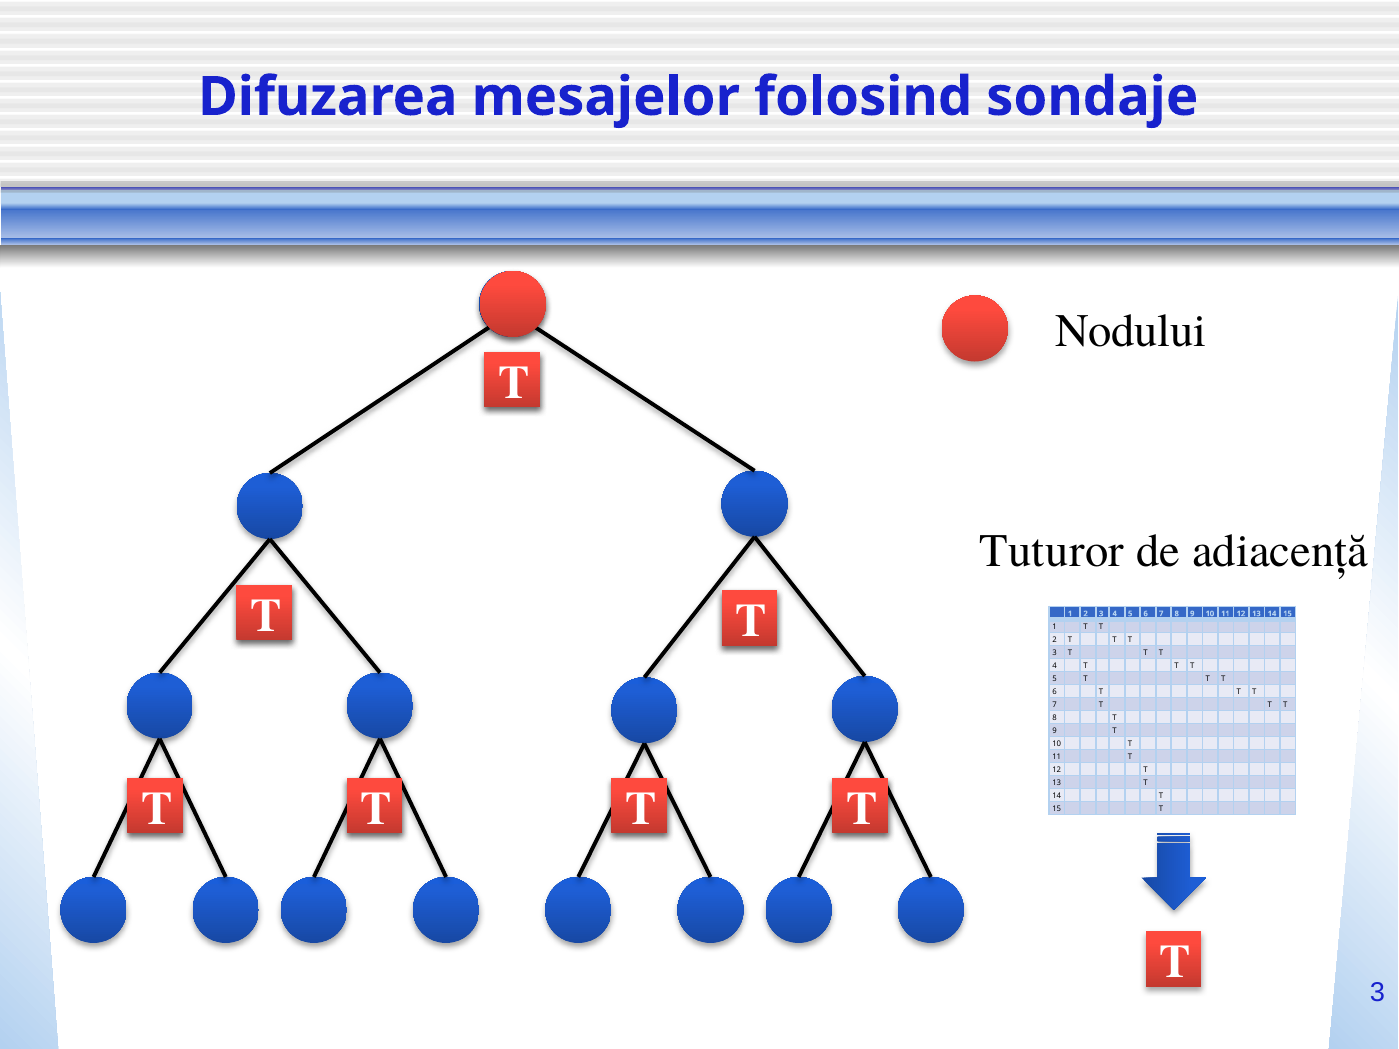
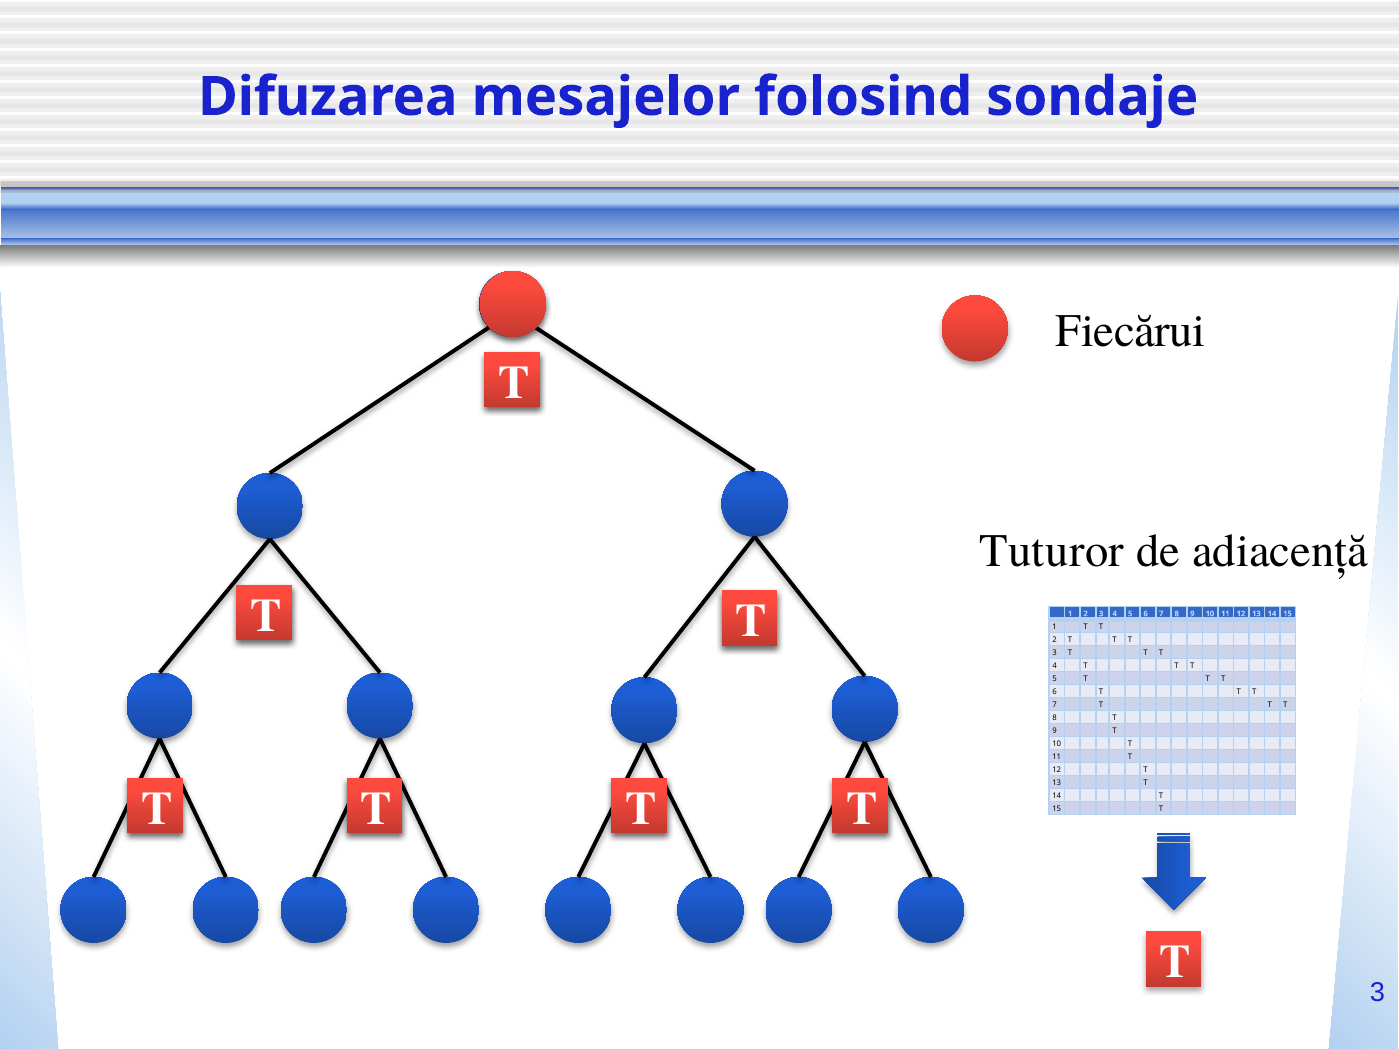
Nodului: Nodului -> Fiecărui
